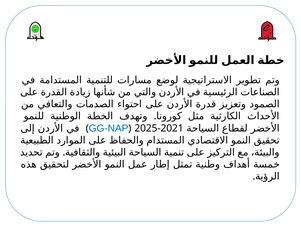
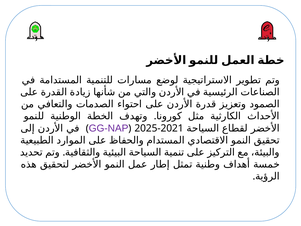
GG-NAP colour: blue -> purple
